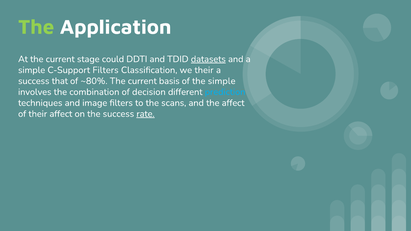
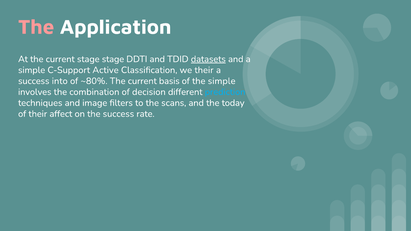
The at (36, 27) colour: light green -> pink
stage could: could -> stage
C-Support Filters: Filters -> Active
that: that -> into
the affect: affect -> today
rate underline: present -> none
